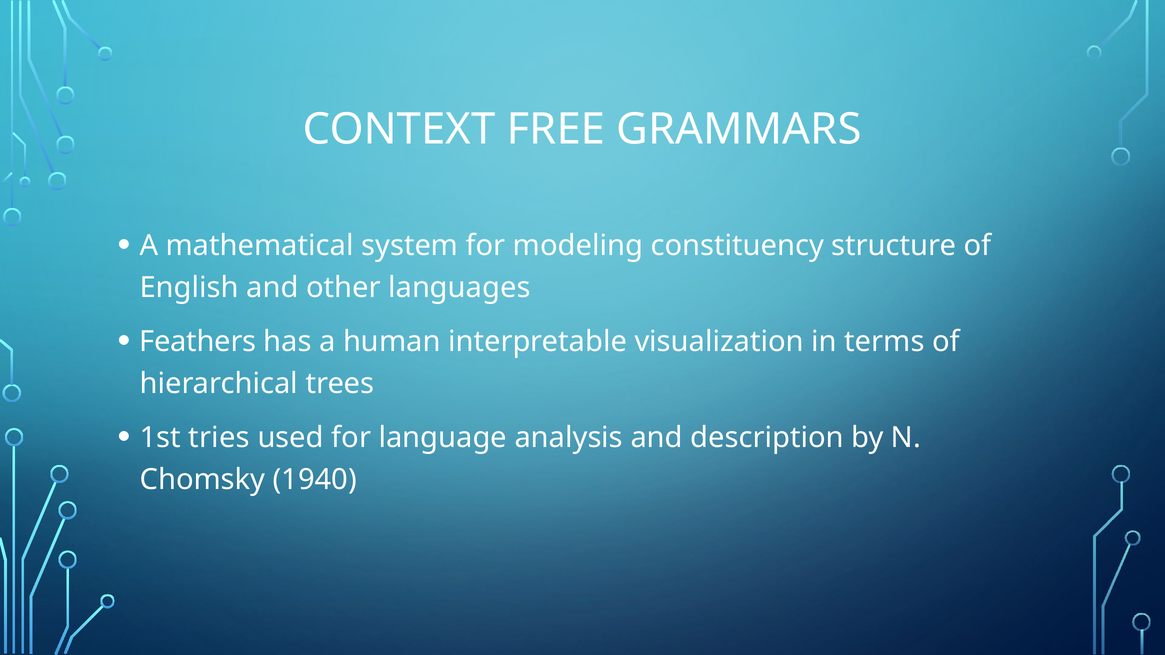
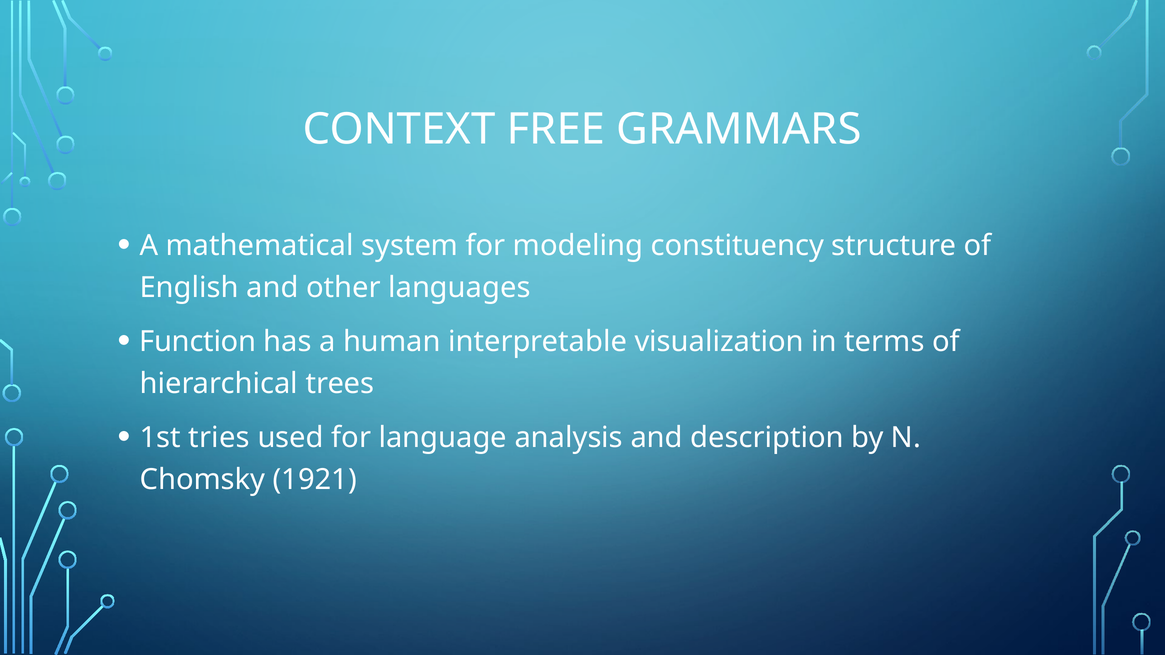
Feathers: Feathers -> Function
1940: 1940 -> 1921
